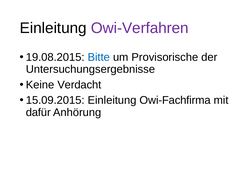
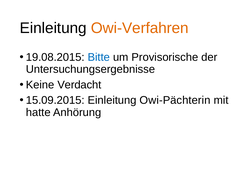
Owi-Verfahren colour: purple -> orange
Owi-Fachfirma: Owi-Fachfirma -> Owi-Pächterin
dafür: dafür -> hatte
